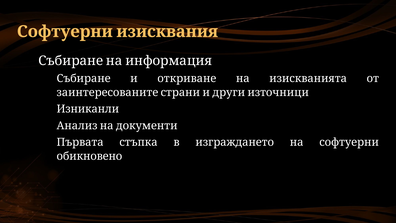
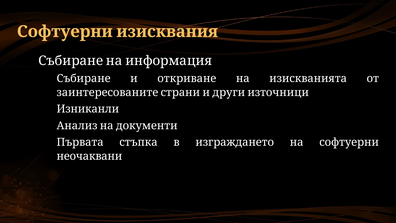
обикновено: обикновено -> неочаквани
